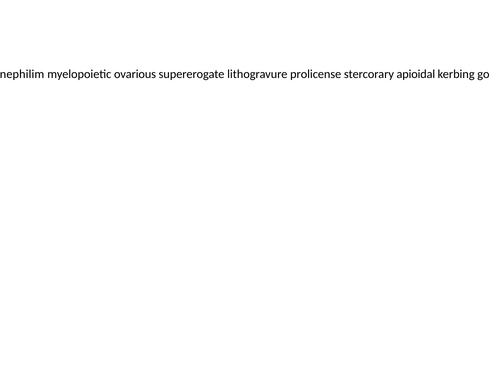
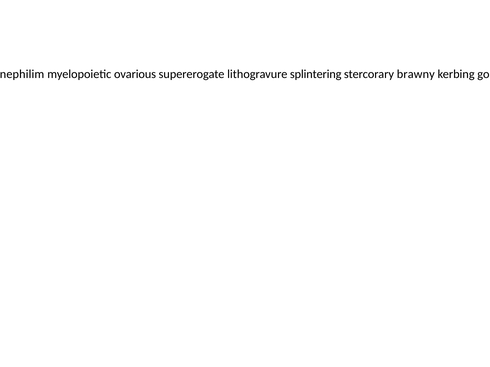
prolicense: prolicense -> splintering
apioidal: apioidal -> brawny
